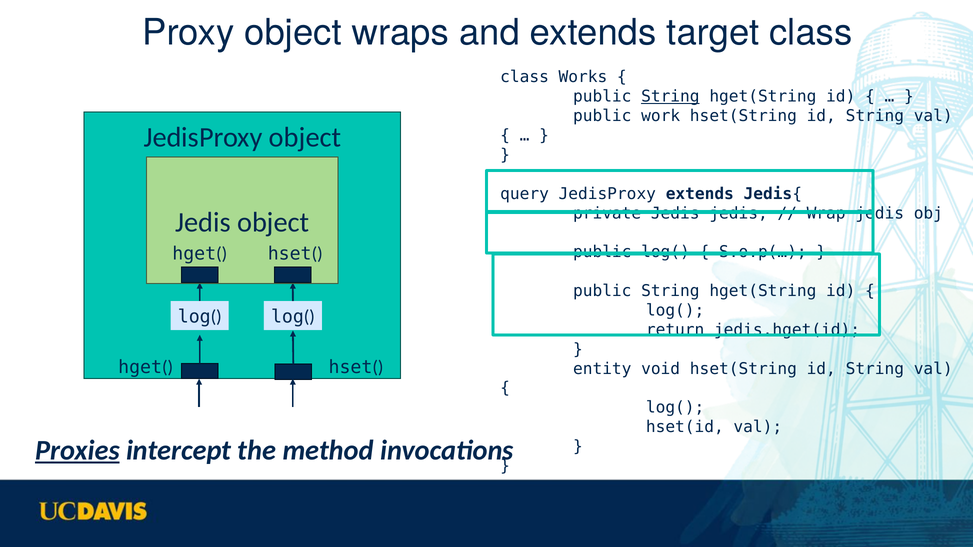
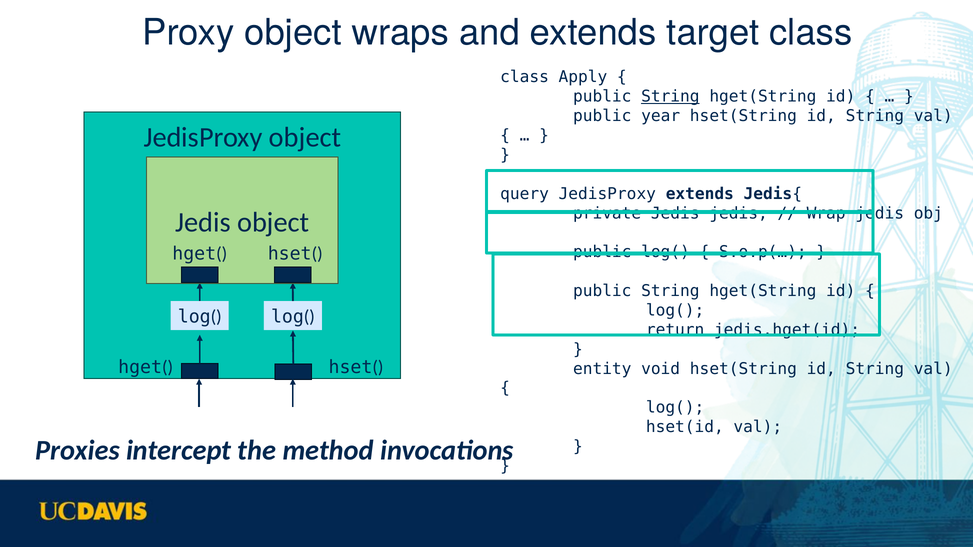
Works: Works -> Apply
work: work -> year
Proxies underline: present -> none
